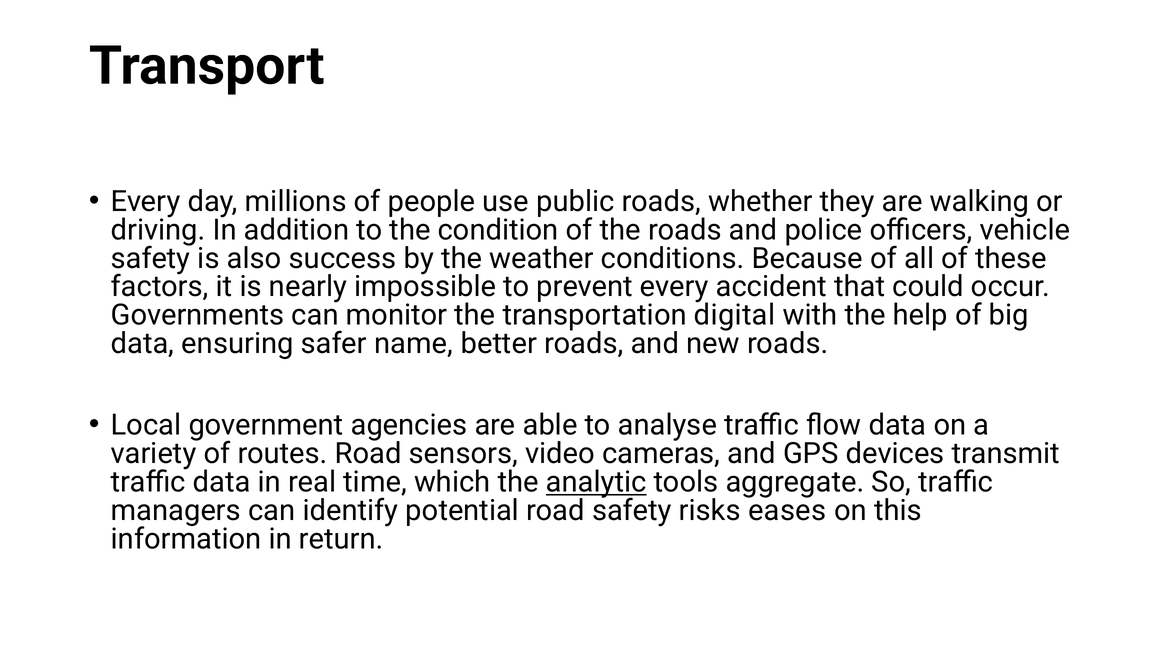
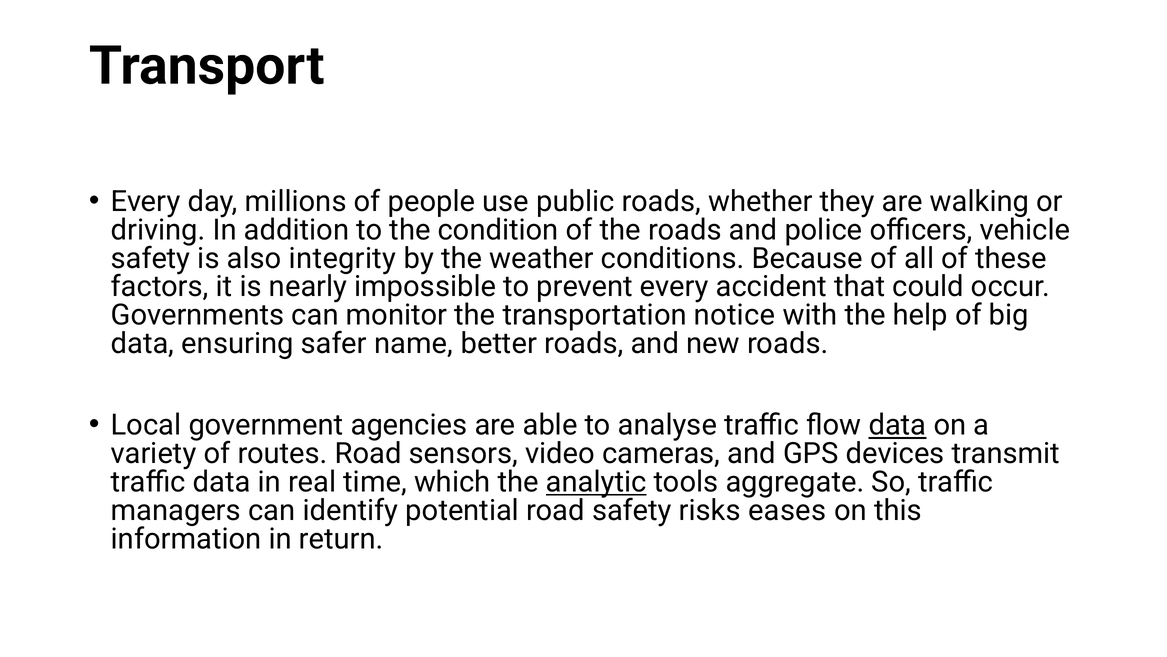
success: success -> integrity
digital: digital -> notice
data at (897, 425) underline: none -> present
